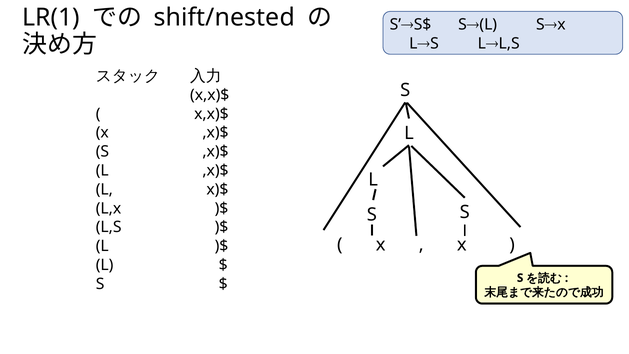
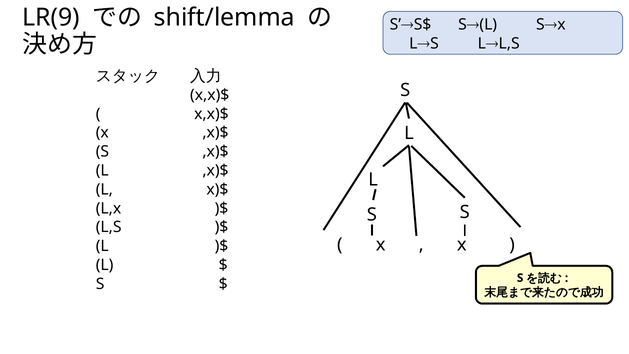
LR(1: LR(1 -> LR(9
shift/nested: shift/nested -> shift/lemma
